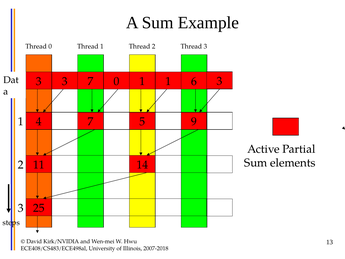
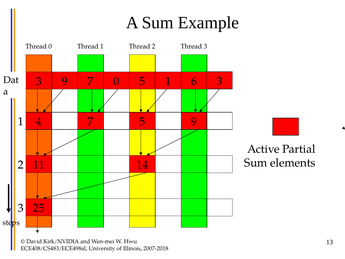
3 3: 3 -> 9
0 1: 1 -> 5
